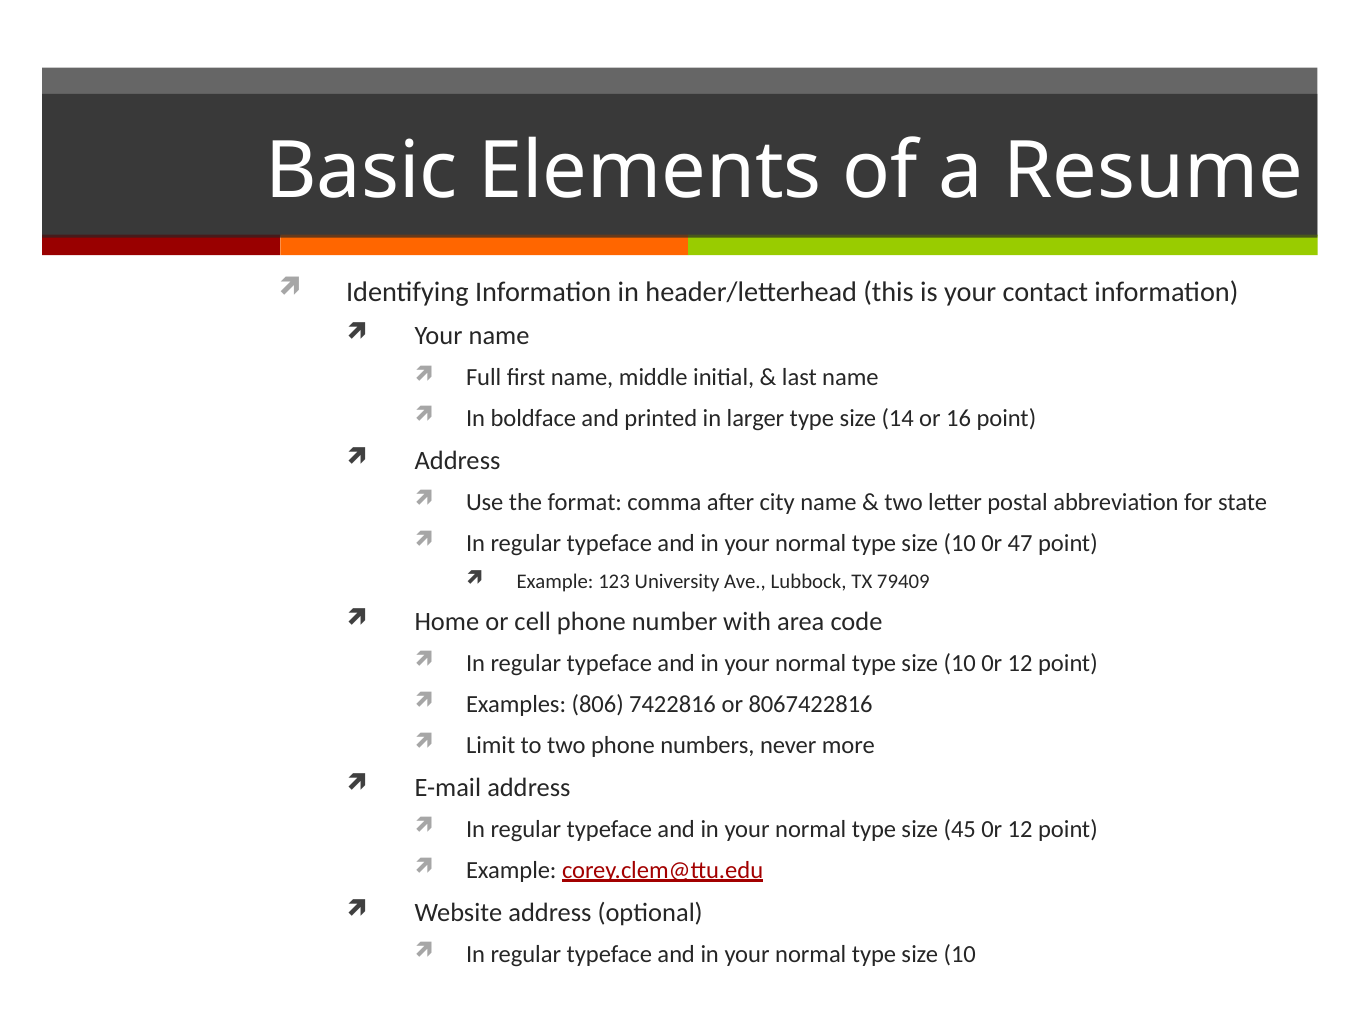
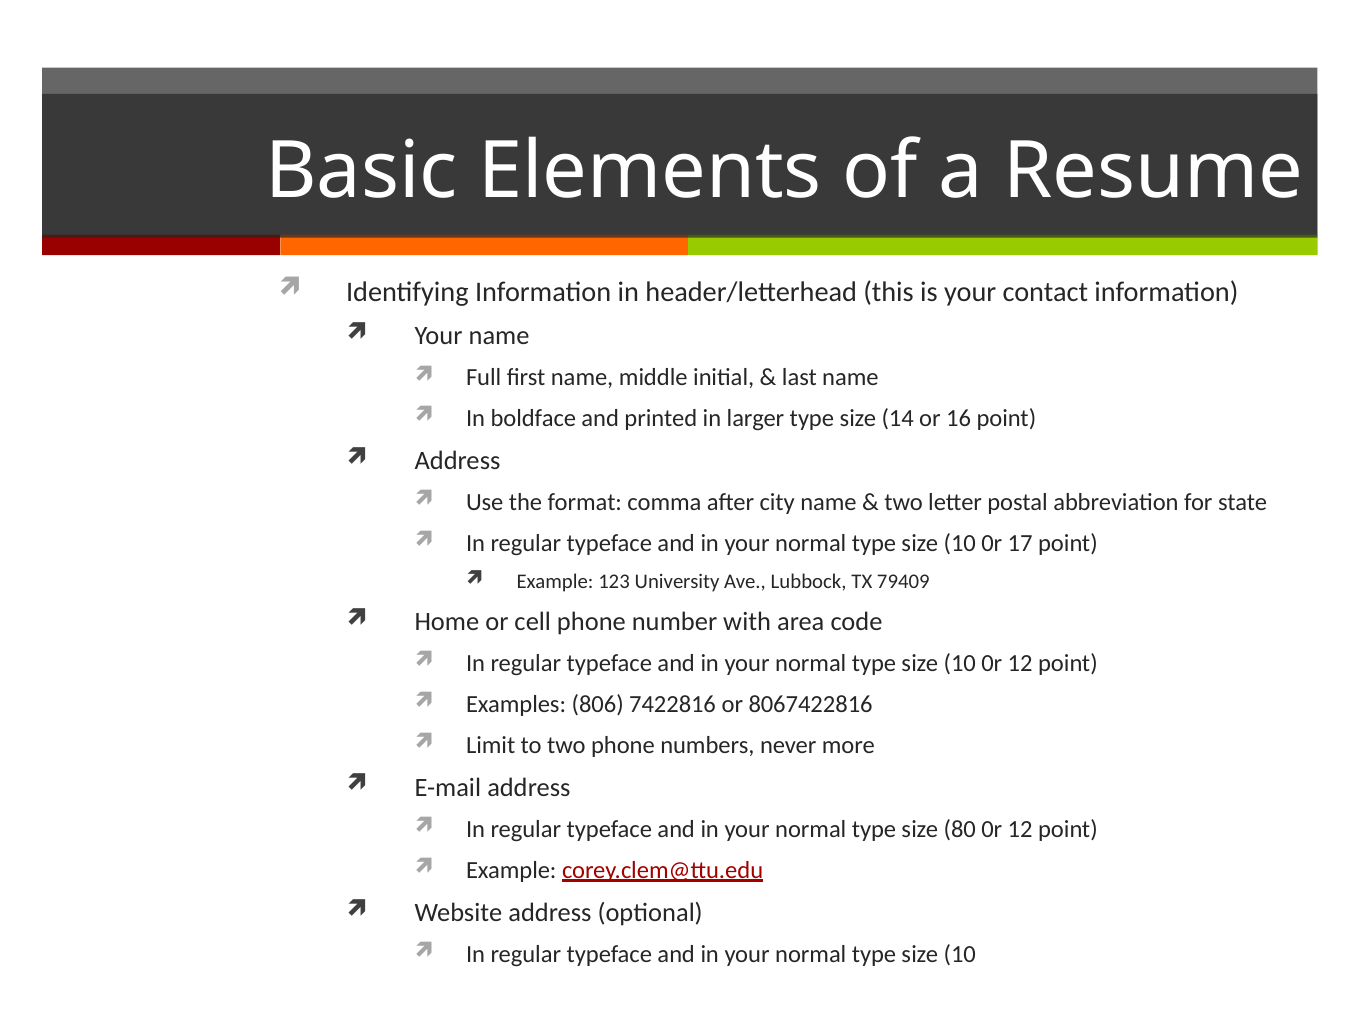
47: 47 -> 17
45: 45 -> 80
